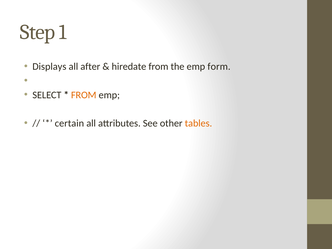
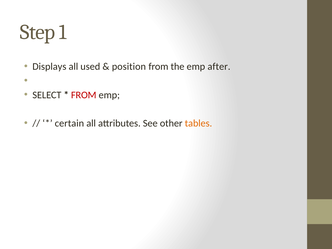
after: after -> used
hiredate: hiredate -> position
form: form -> after
FROM at (84, 95) colour: orange -> red
